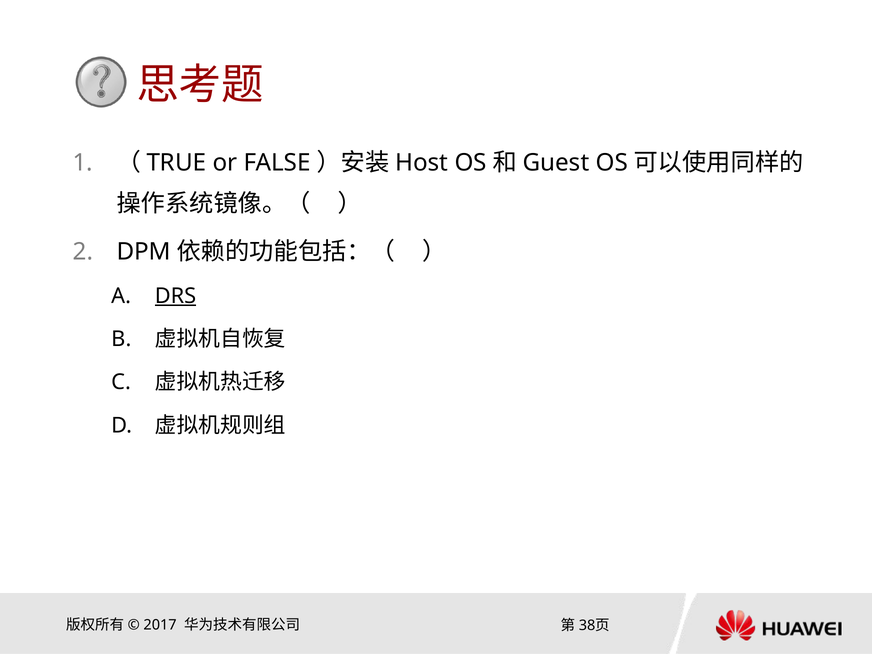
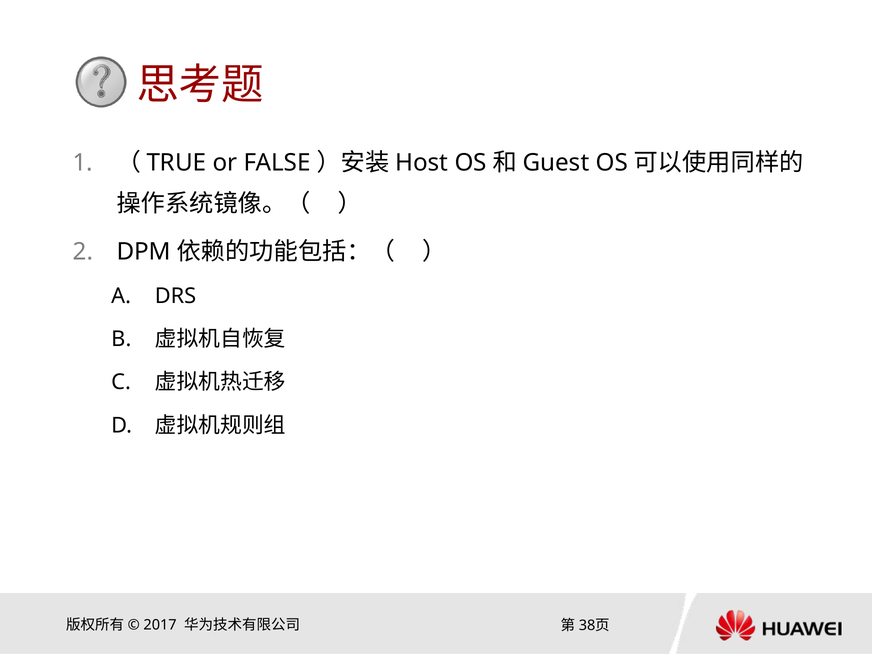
DRS underline: present -> none
